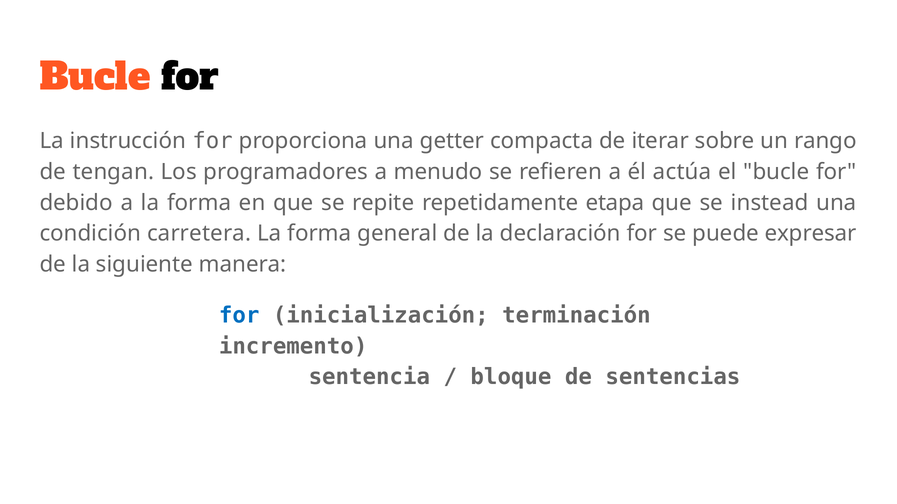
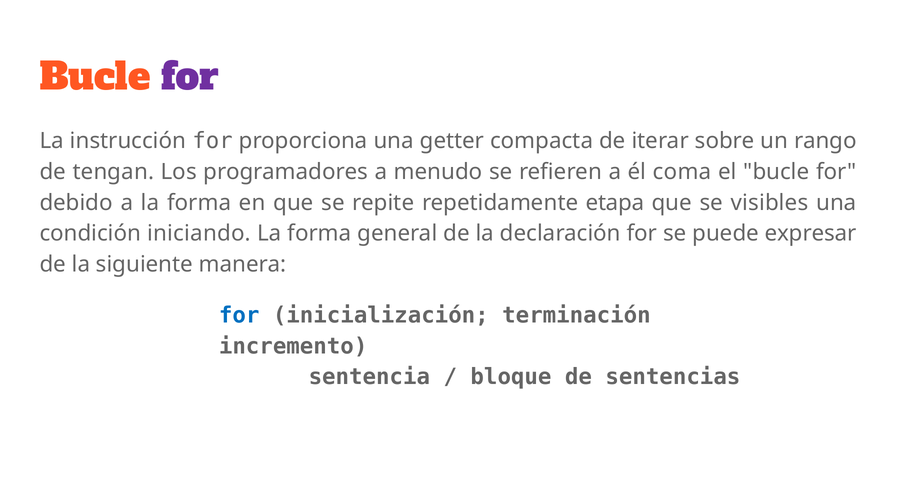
for at (190, 78) colour: black -> purple
actúa: actúa -> coma
instead: instead -> visibles
carretera: carretera -> iniciando
